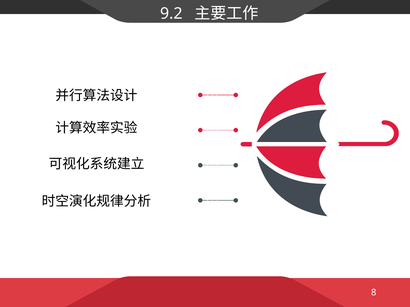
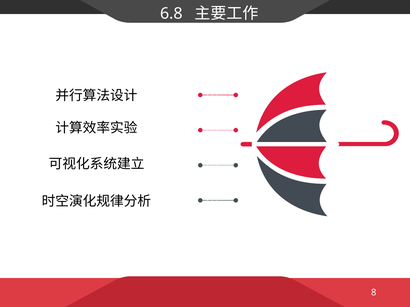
9.2: 9.2 -> 6.8
